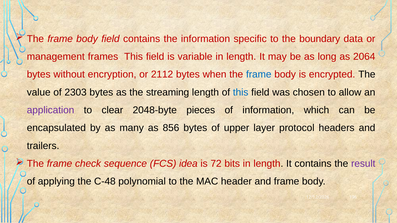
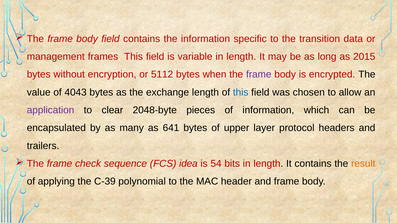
boundary: boundary -> transition
2064: 2064 -> 2015
2112: 2112 -> 5112
frame at (259, 75) colour: blue -> purple
2303: 2303 -> 4043
streaming: streaming -> exchange
856: 856 -> 641
72: 72 -> 54
result colour: purple -> orange
C-48: C-48 -> C-39
